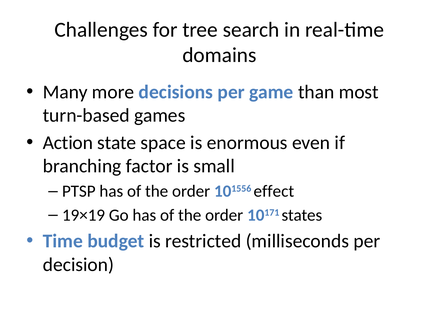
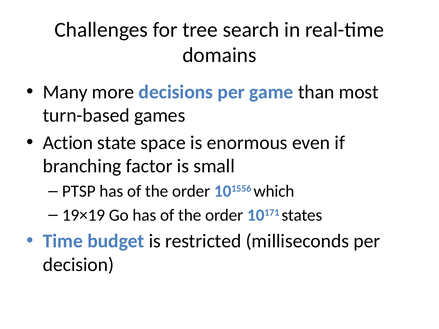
effect: effect -> which
